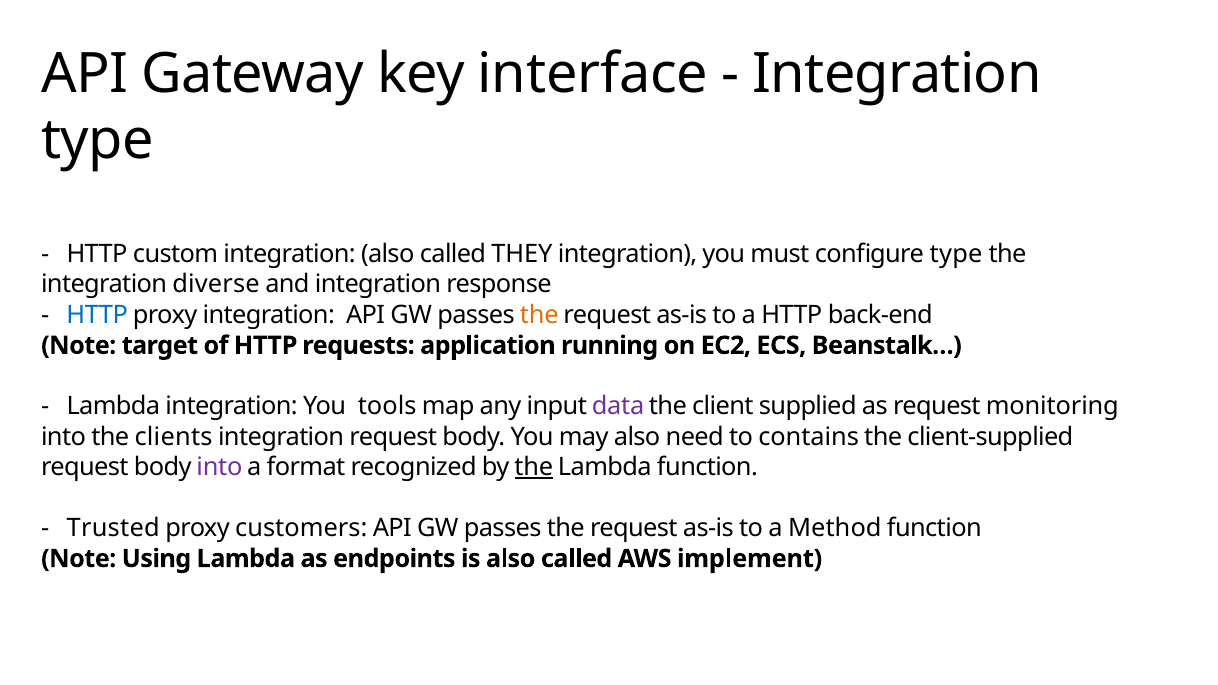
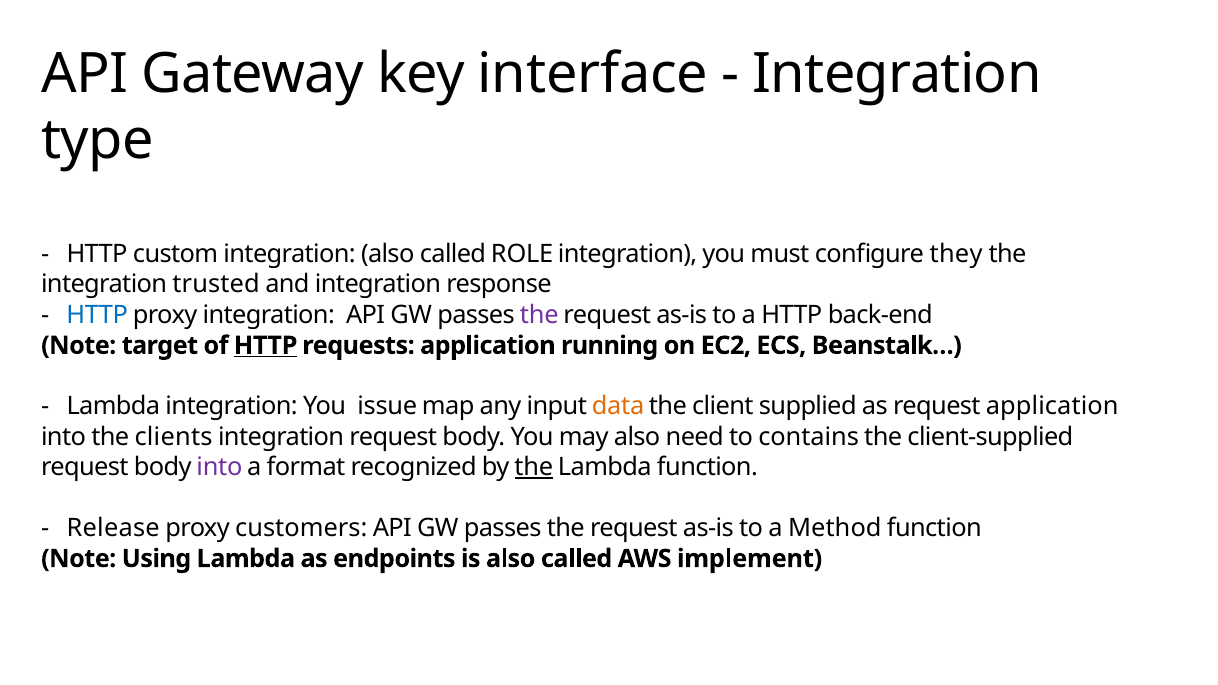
THEY: THEY -> ROLE
configure type: type -> they
diverse: diverse -> trusted
the at (539, 315) colour: orange -> purple
HTTP at (266, 346) underline: none -> present
tools: tools -> issue
data colour: purple -> orange
request monitoring: monitoring -> application
Trusted: Trusted -> Release
